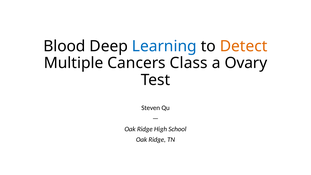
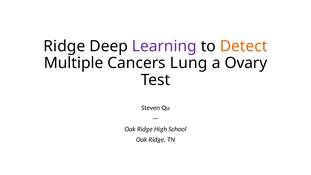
Blood at (64, 46): Blood -> Ridge
Learning colour: blue -> purple
Class: Class -> Lung
